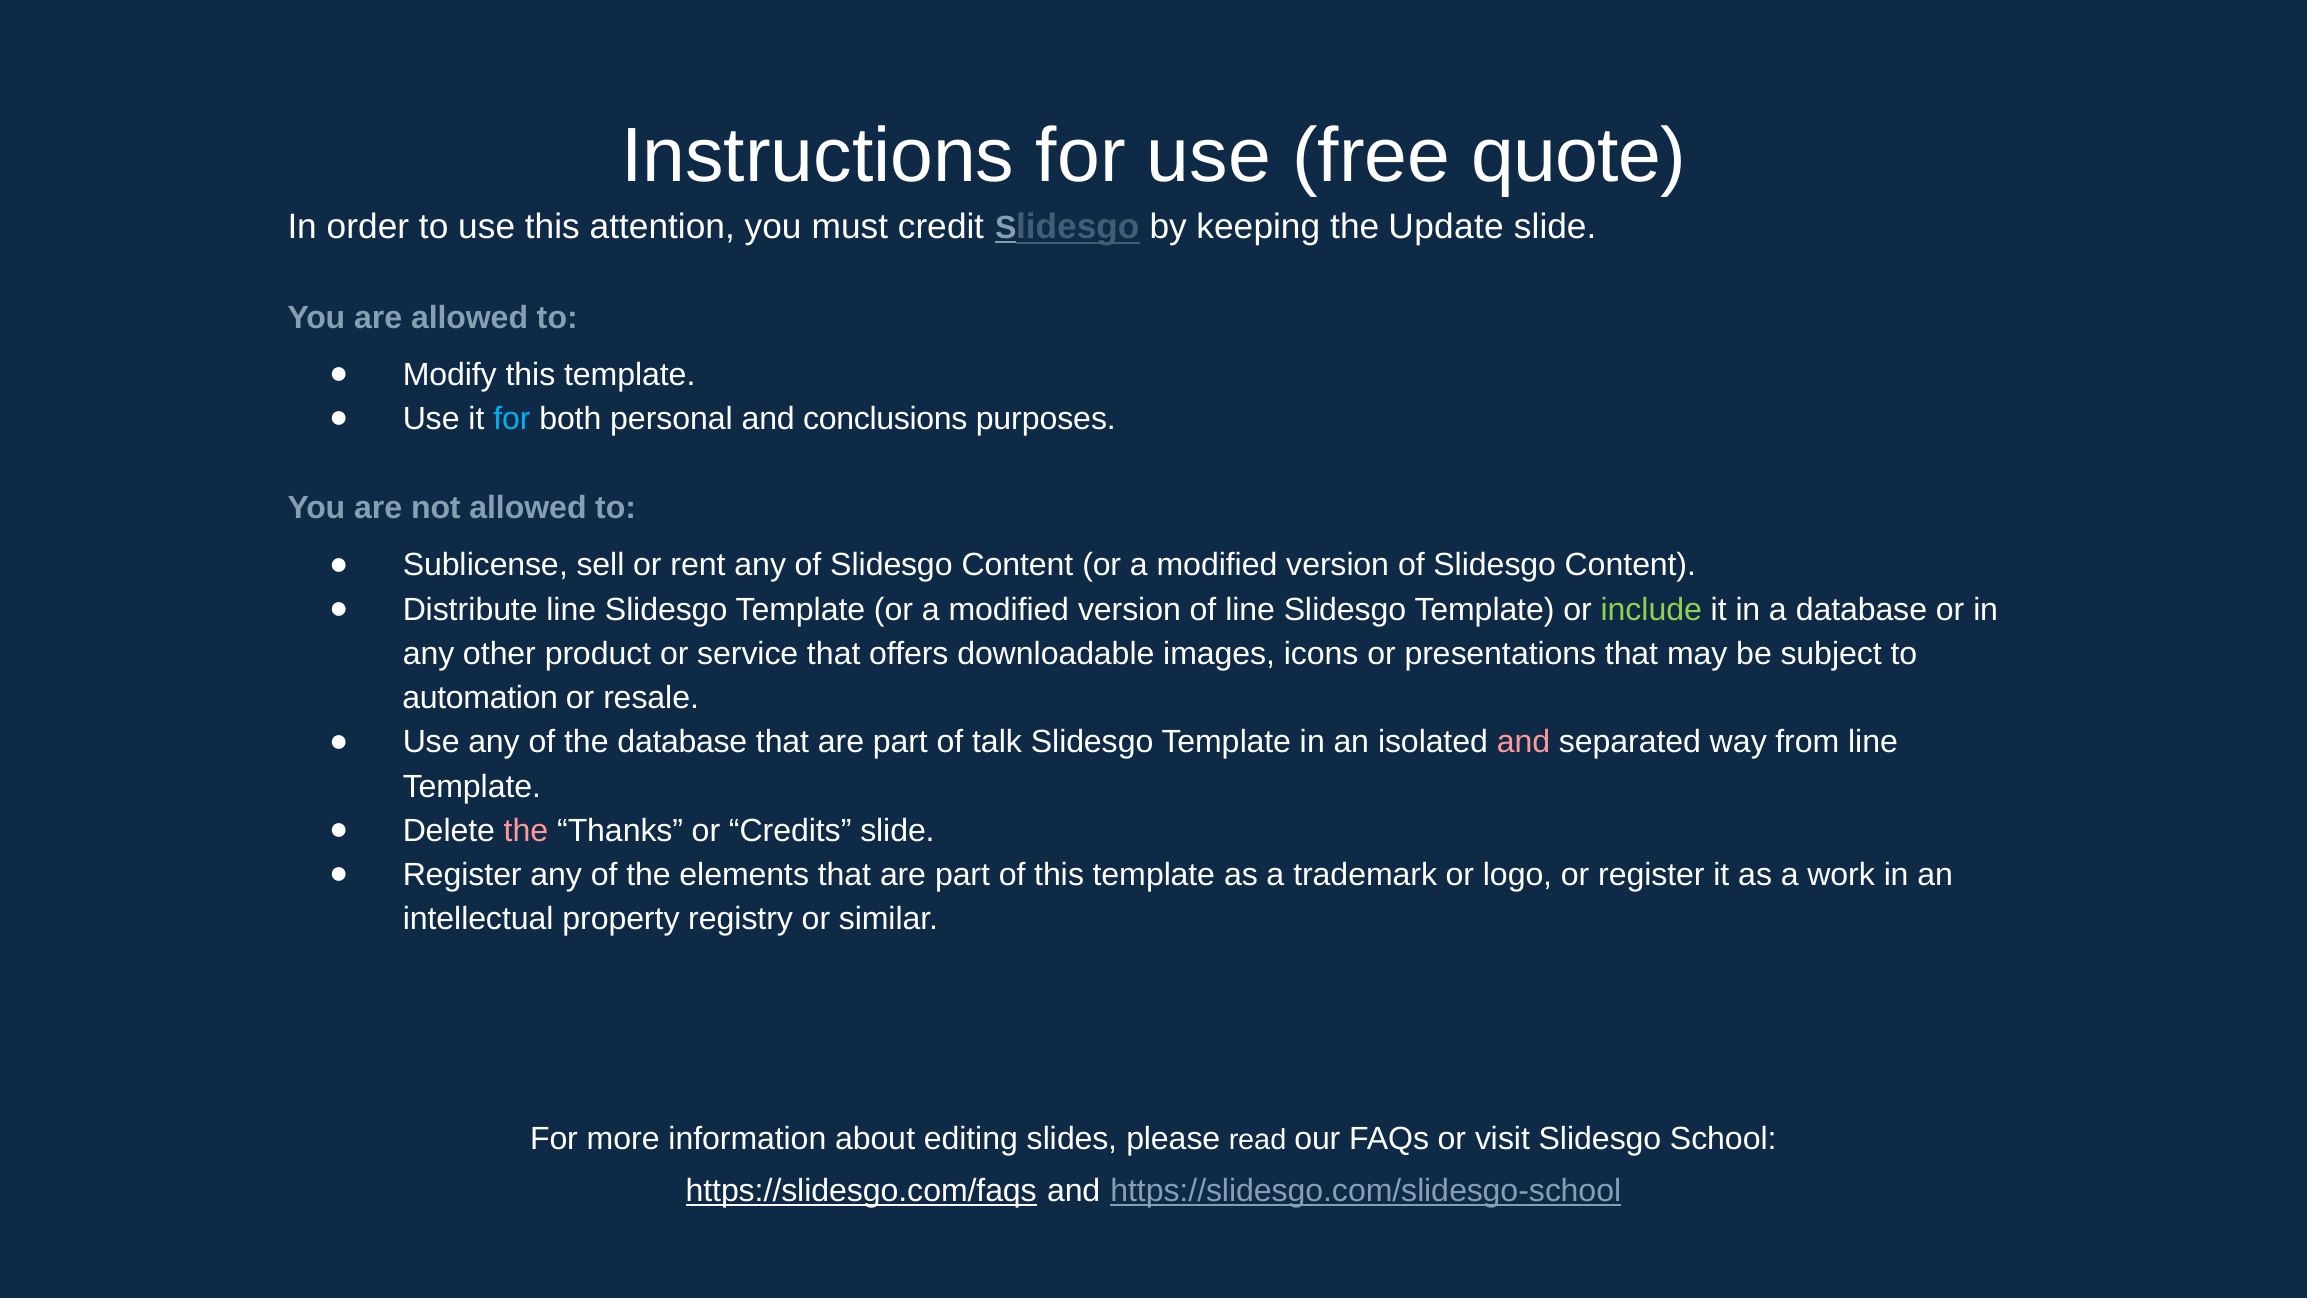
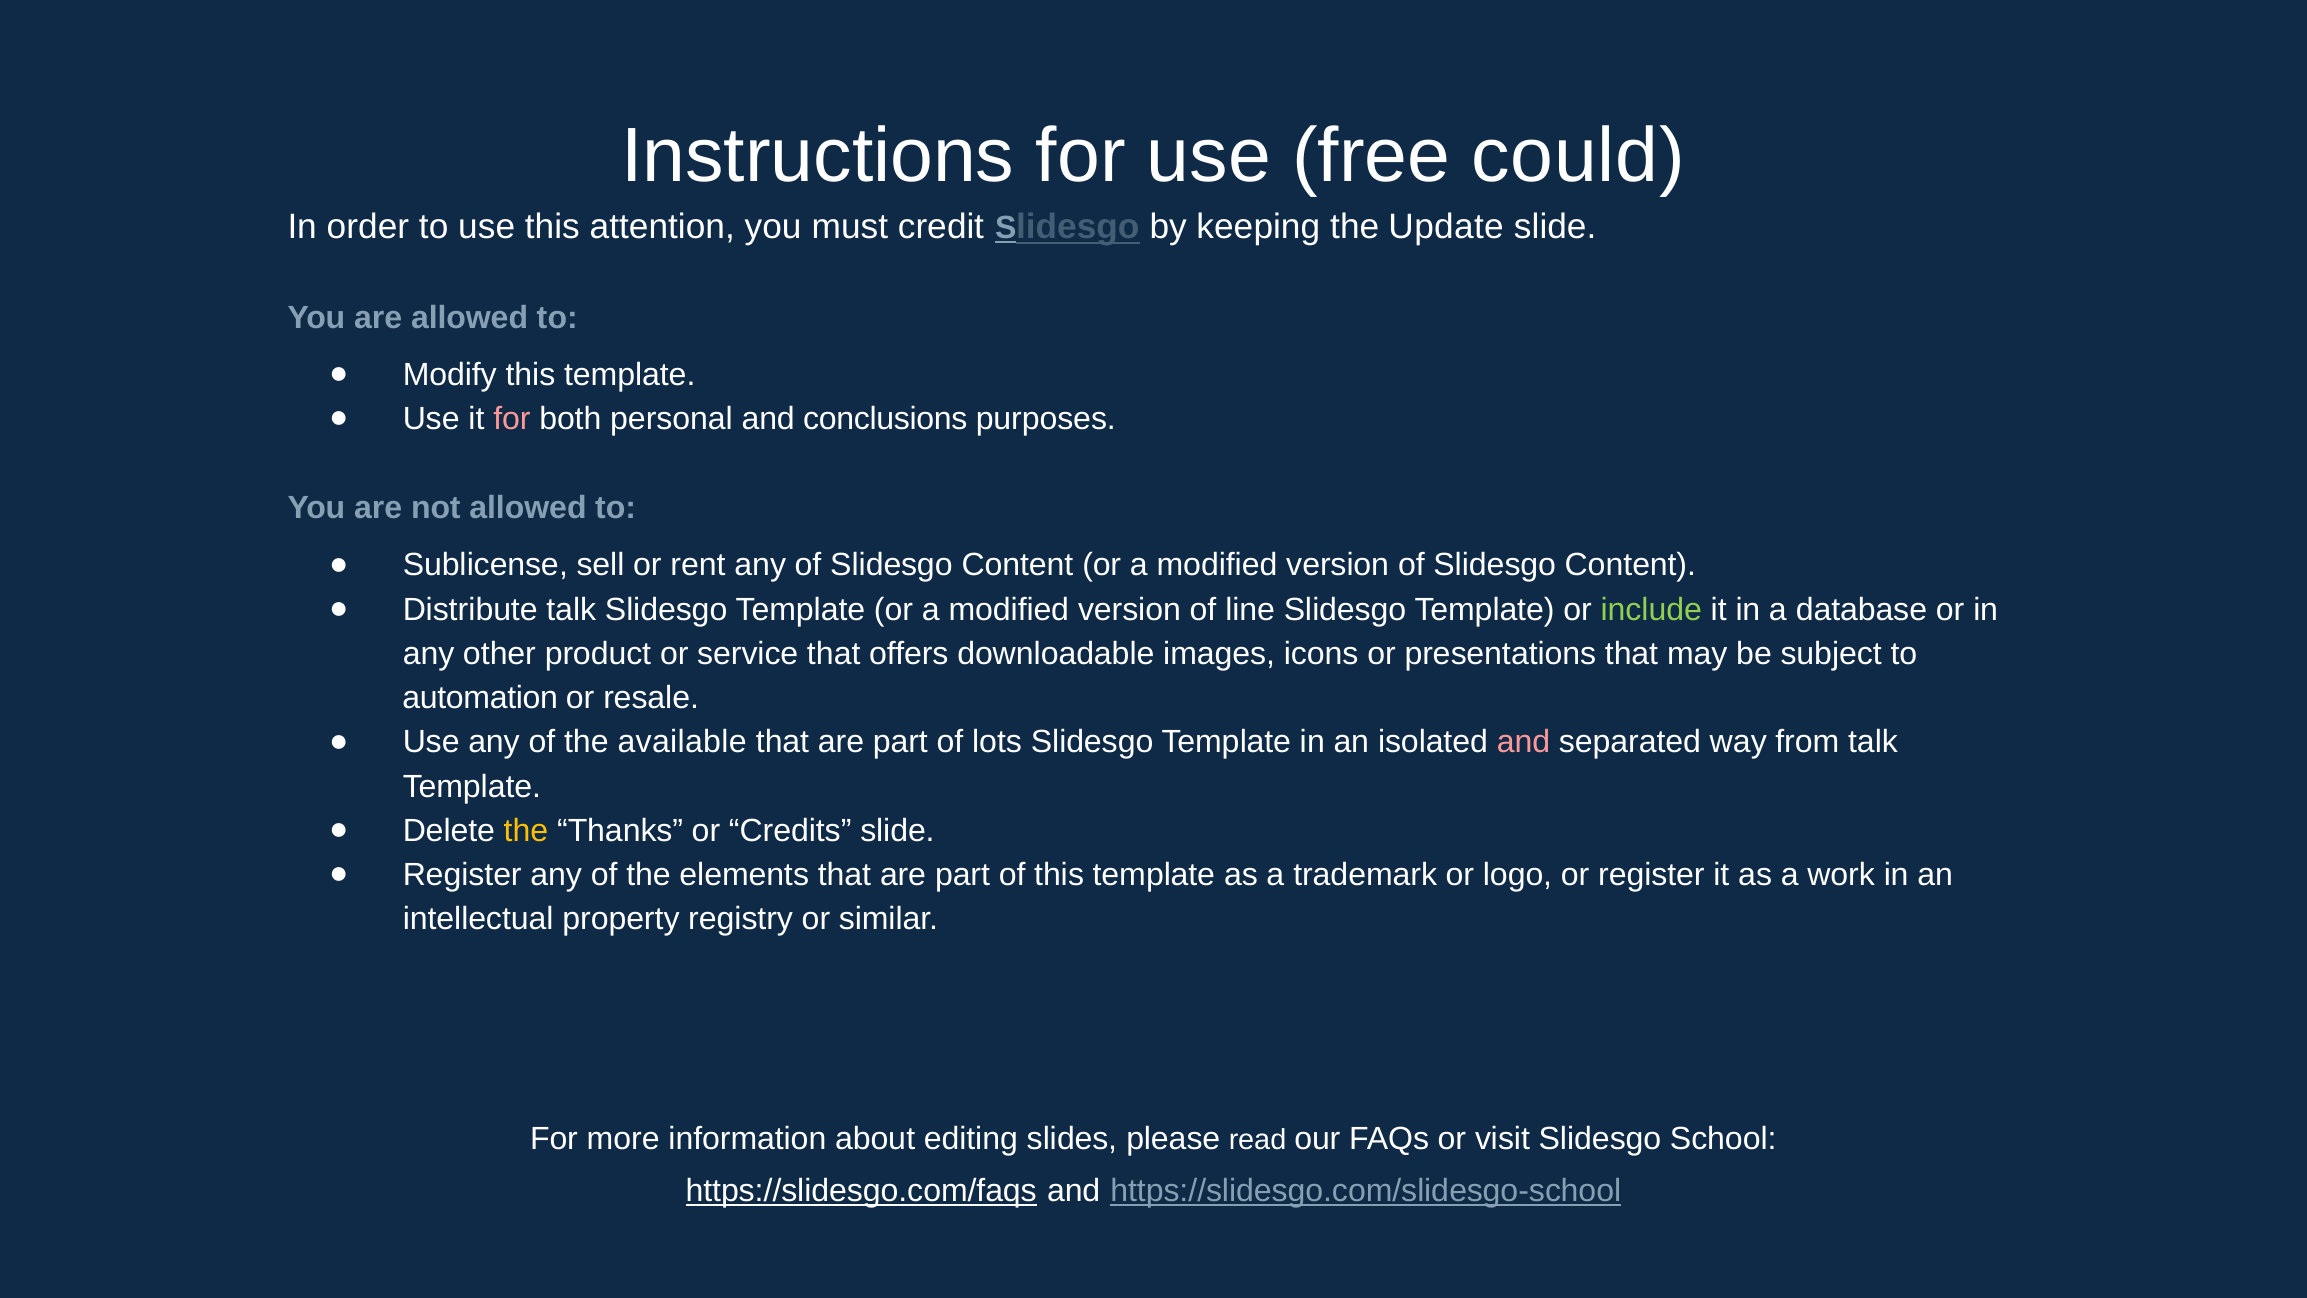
quote: quote -> could
for at (512, 419) colour: light blue -> pink
Distribute line: line -> talk
the database: database -> available
talk: talk -> lots
from line: line -> talk
the at (526, 831) colour: pink -> yellow
